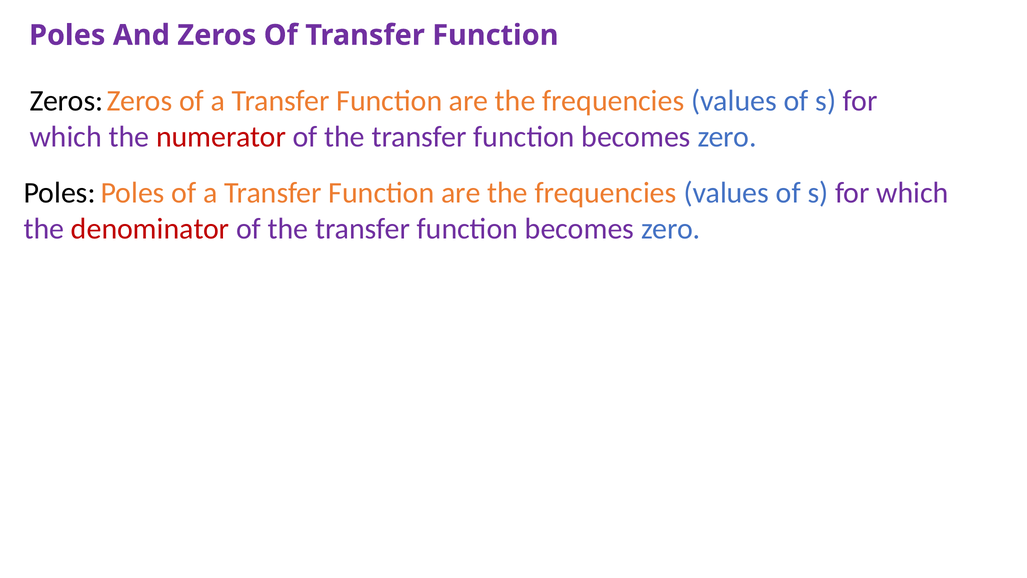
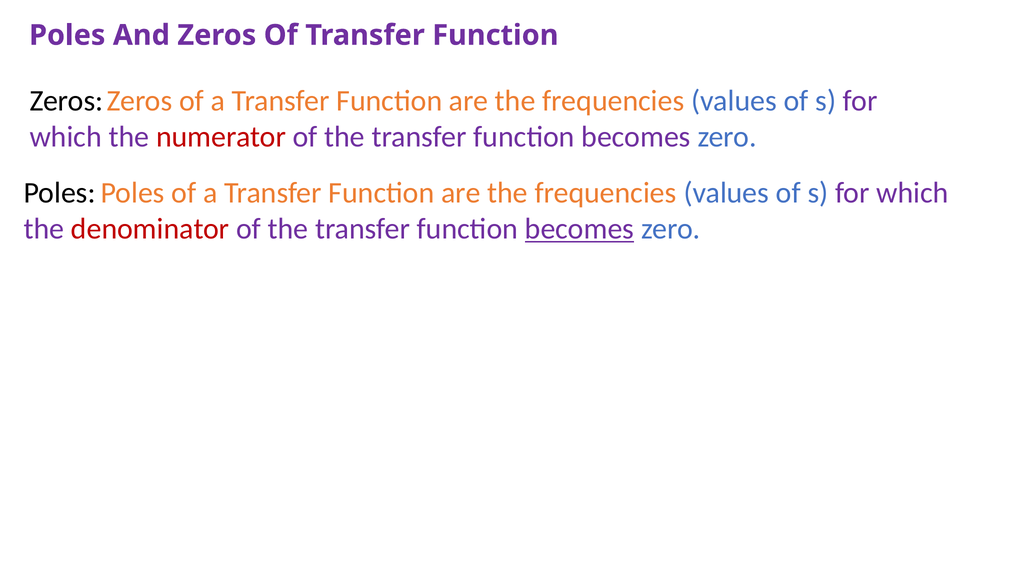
becomes at (579, 229) underline: none -> present
